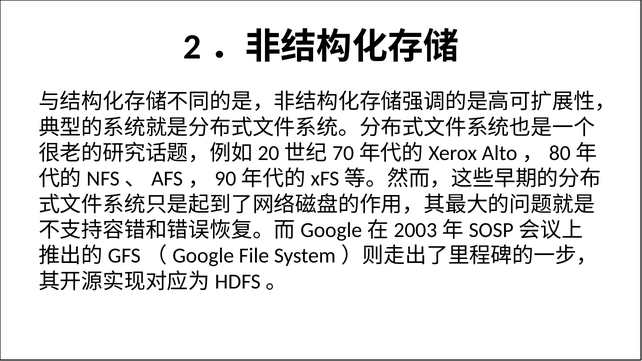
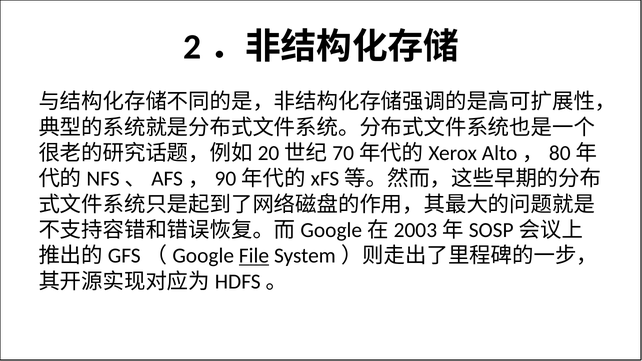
File underline: none -> present
